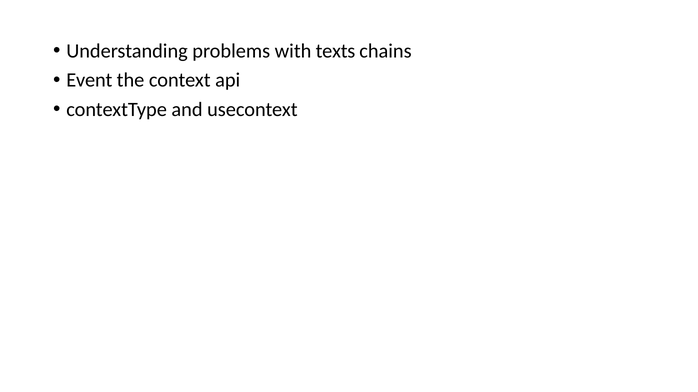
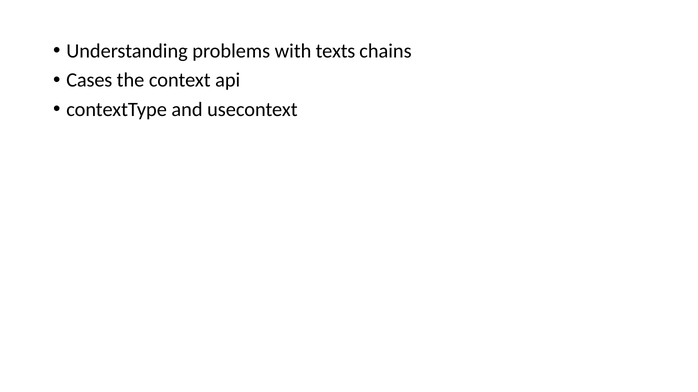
Event: Event -> Cases
